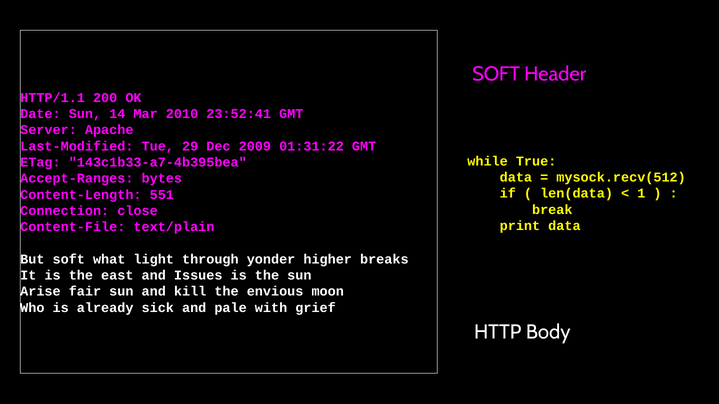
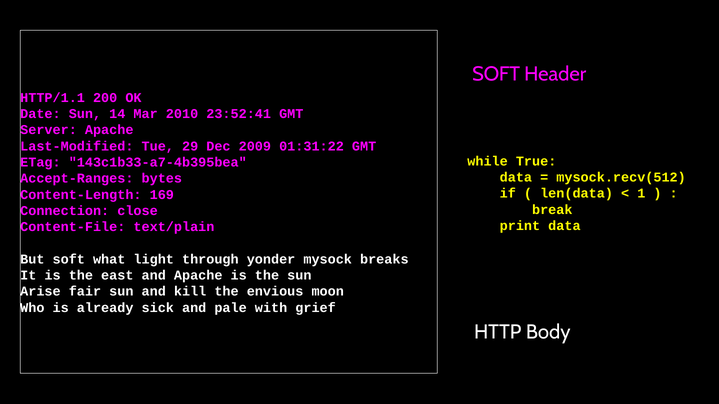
551: 551 -> 169
higher: higher -> mysock
and Issues: Issues -> Apache
